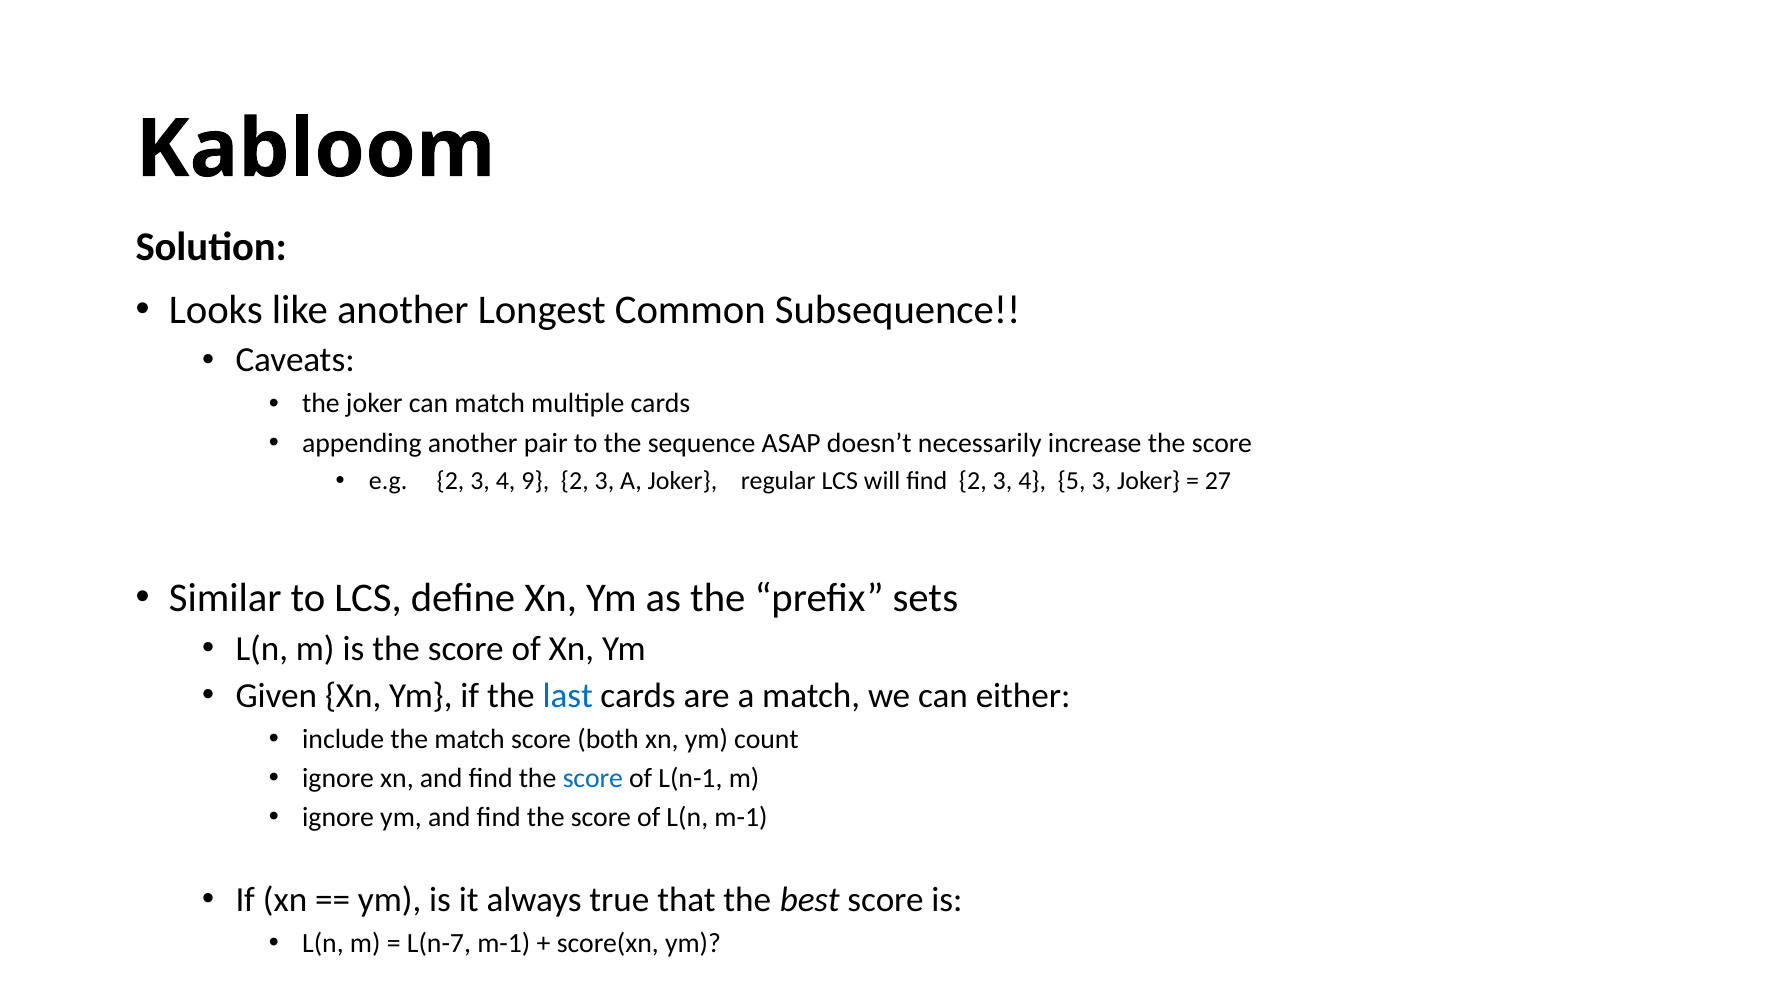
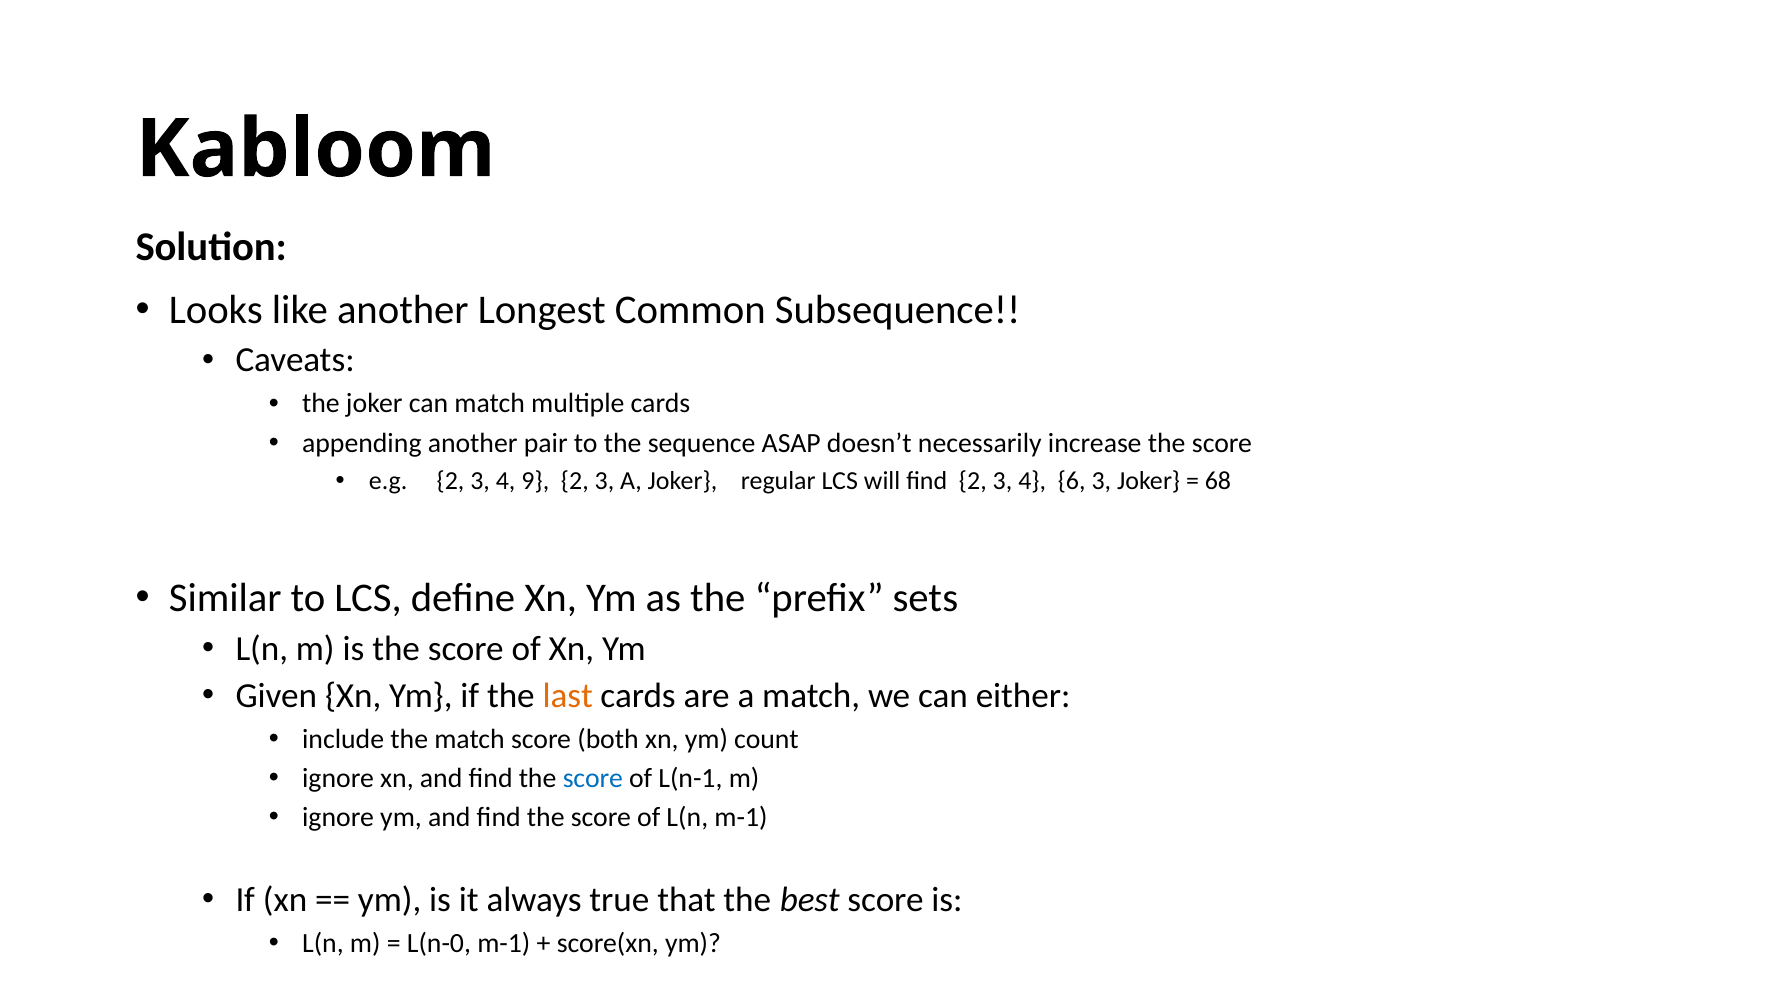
5: 5 -> 6
27: 27 -> 68
last colour: blue -> orange
L(n-7: L(n-7 -> L(n-0
